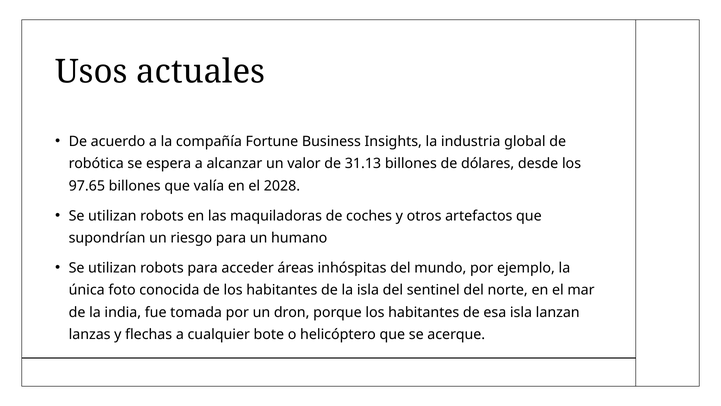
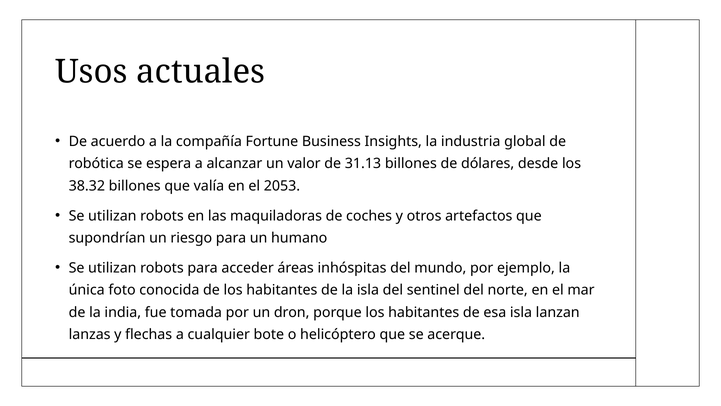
97.65: 97.65 -> 38.32
2028: 2028 -> 2053
